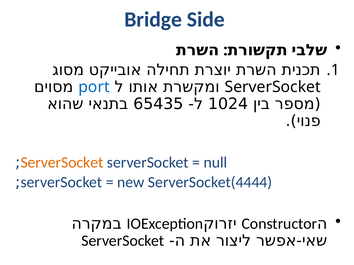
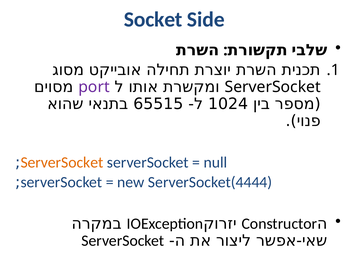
Bridge: Bridge -> Socket
port colour: blue -> purple
65435: 65435 -> 65515
